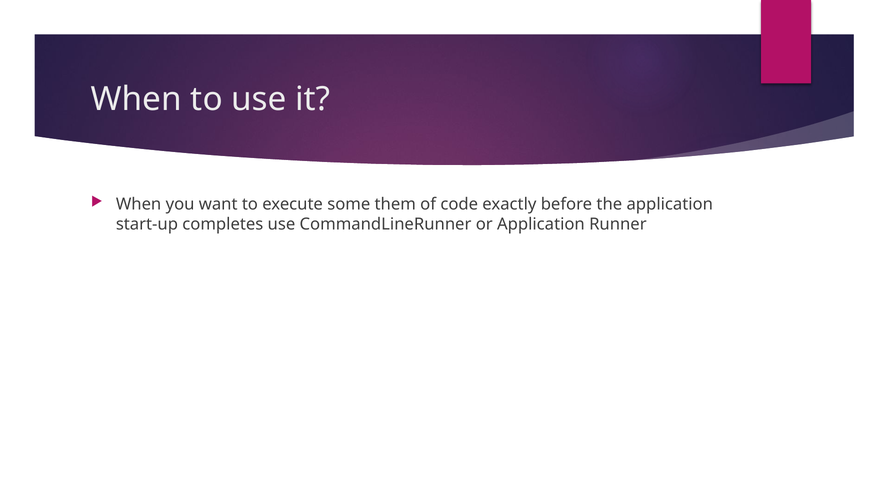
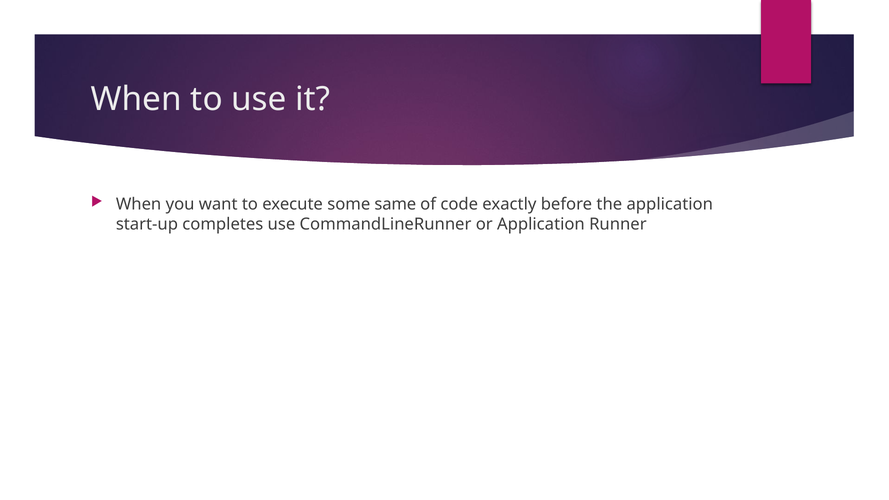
them: them -> same
